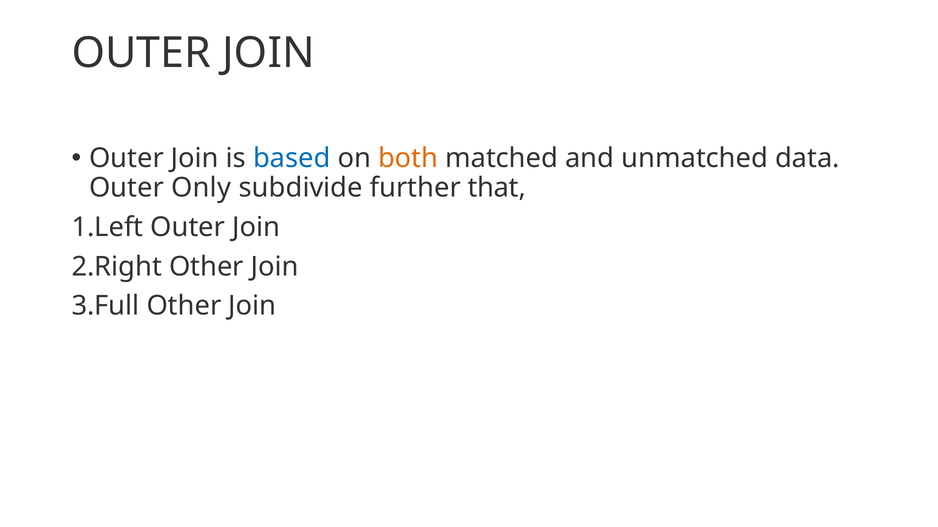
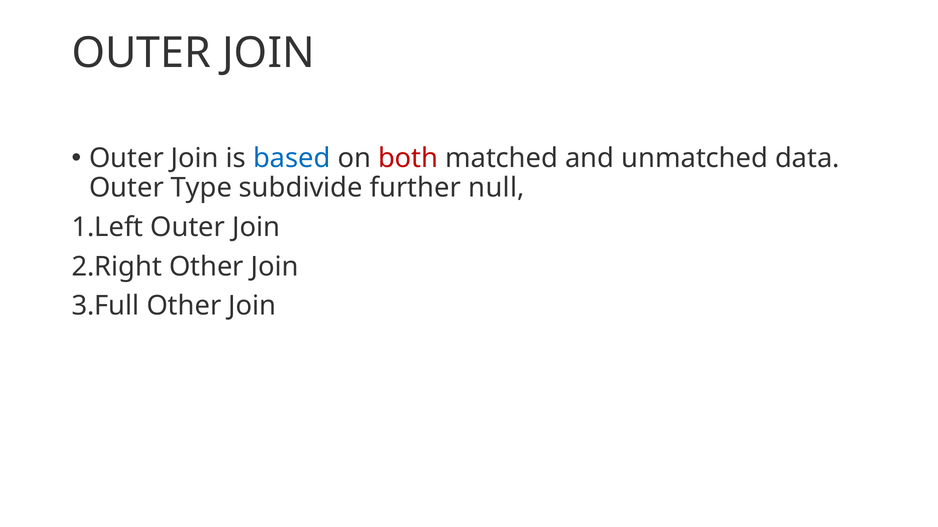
both colour: orange -> red
Only: Only -> Type
that: that -> null
